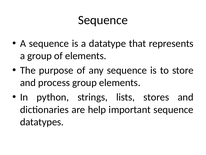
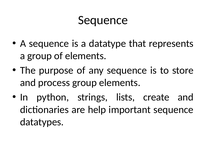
stores: stores -> create
